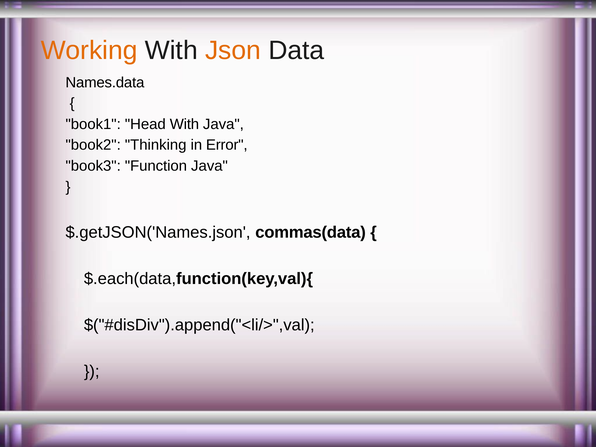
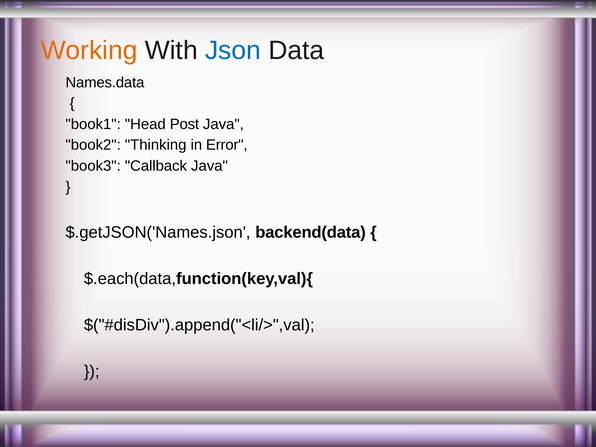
Json colour: orange -> blue
Head With: With -> Post
Function: Function -> Callback
commas(data: commas(data -> backend(data
